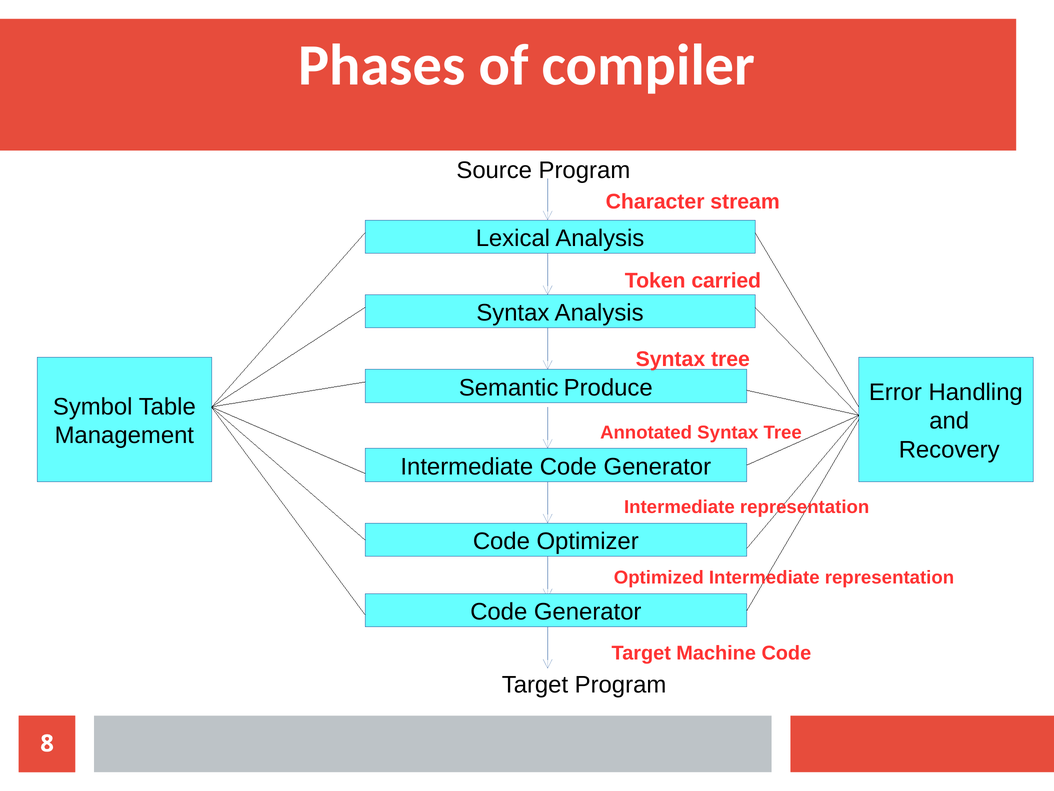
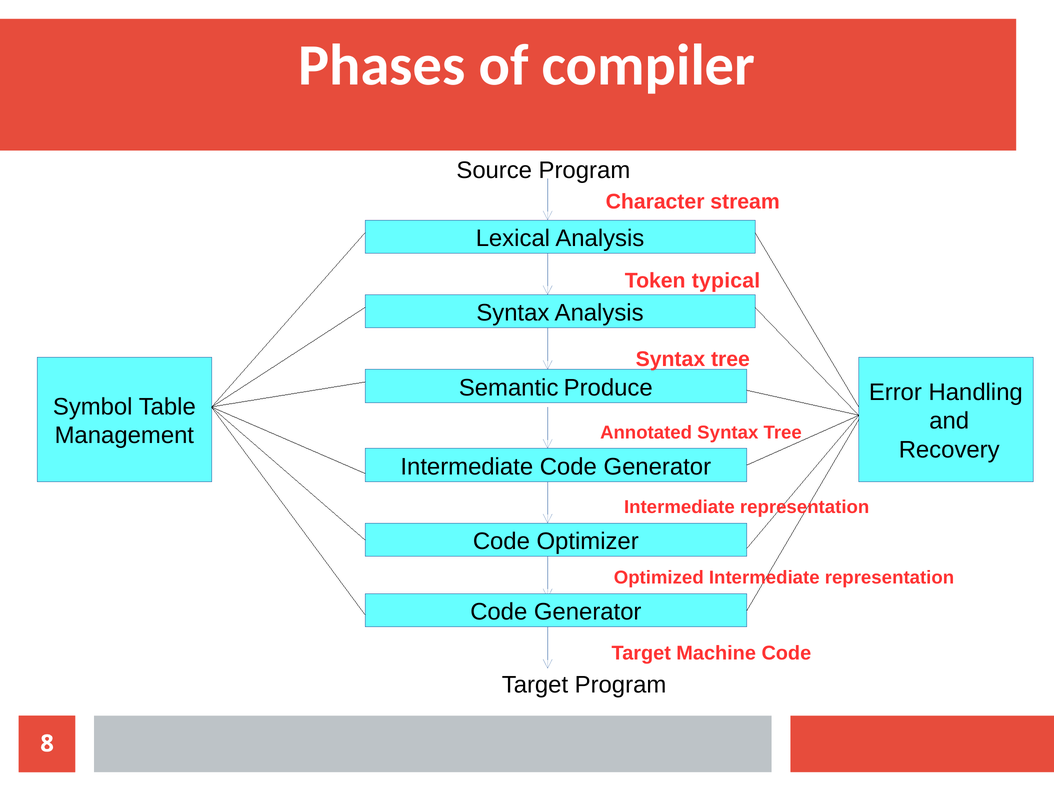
carried: carried -> typical
